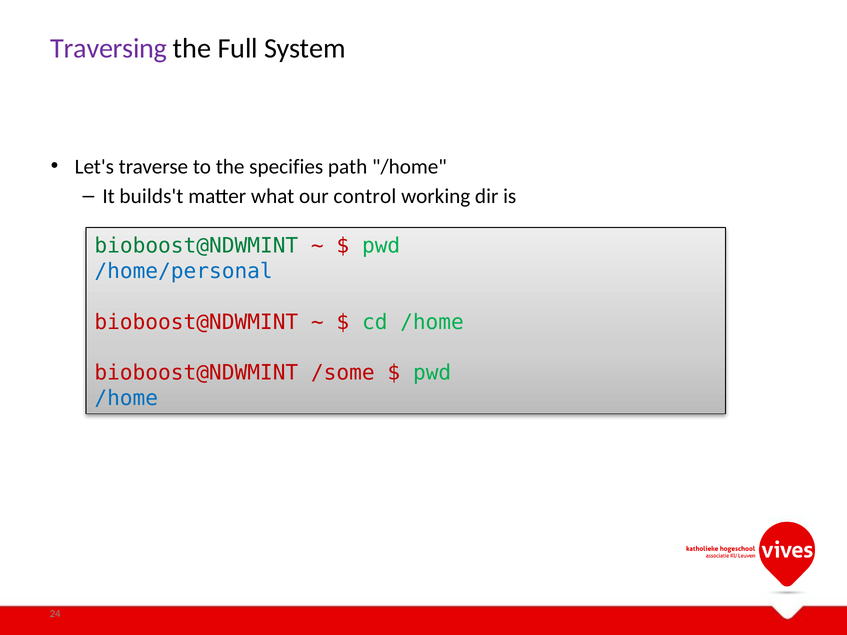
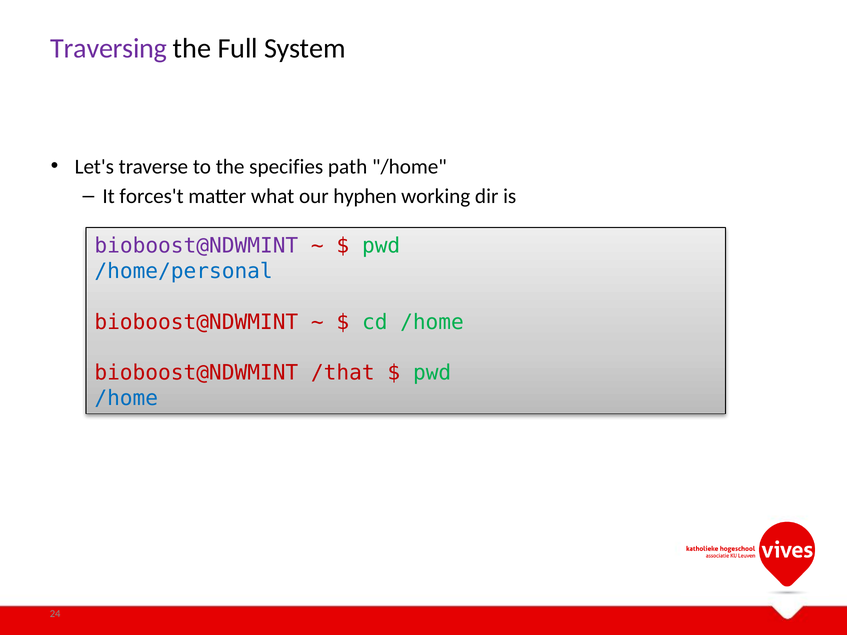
builds't: builds't -> forces't
control: control -> hyphen
bioboost@NDWMINT at (196, 246) colour: green -> purple
/some: /some -> /that
